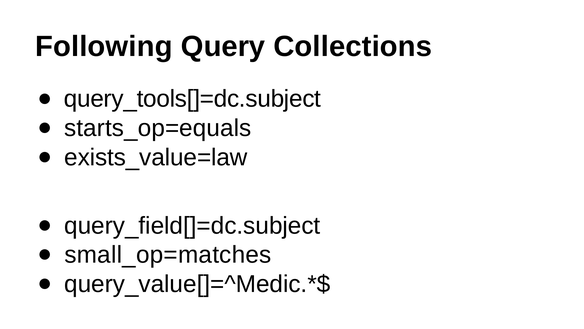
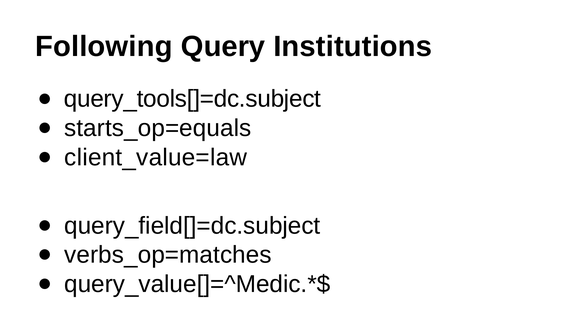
Collections: Collections -> Institutions
exists_value=law: exists_value=law -> client_value=law
small_op=matches: small_op=matches -> verbs_op=matches
